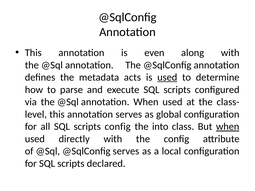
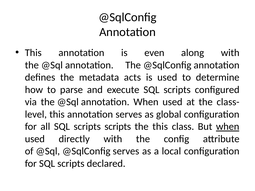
used at (167, 77) underline: present -> none
scripts config: config -> scripts
the into: into -> this
